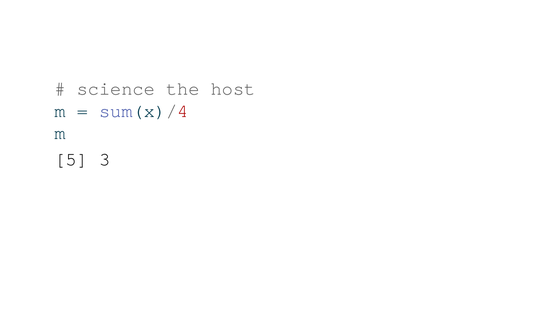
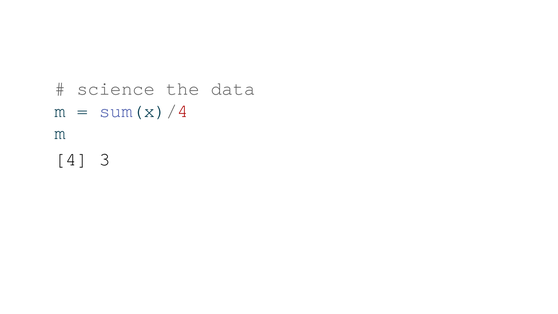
host: host -> data
5: 5 -> 4
